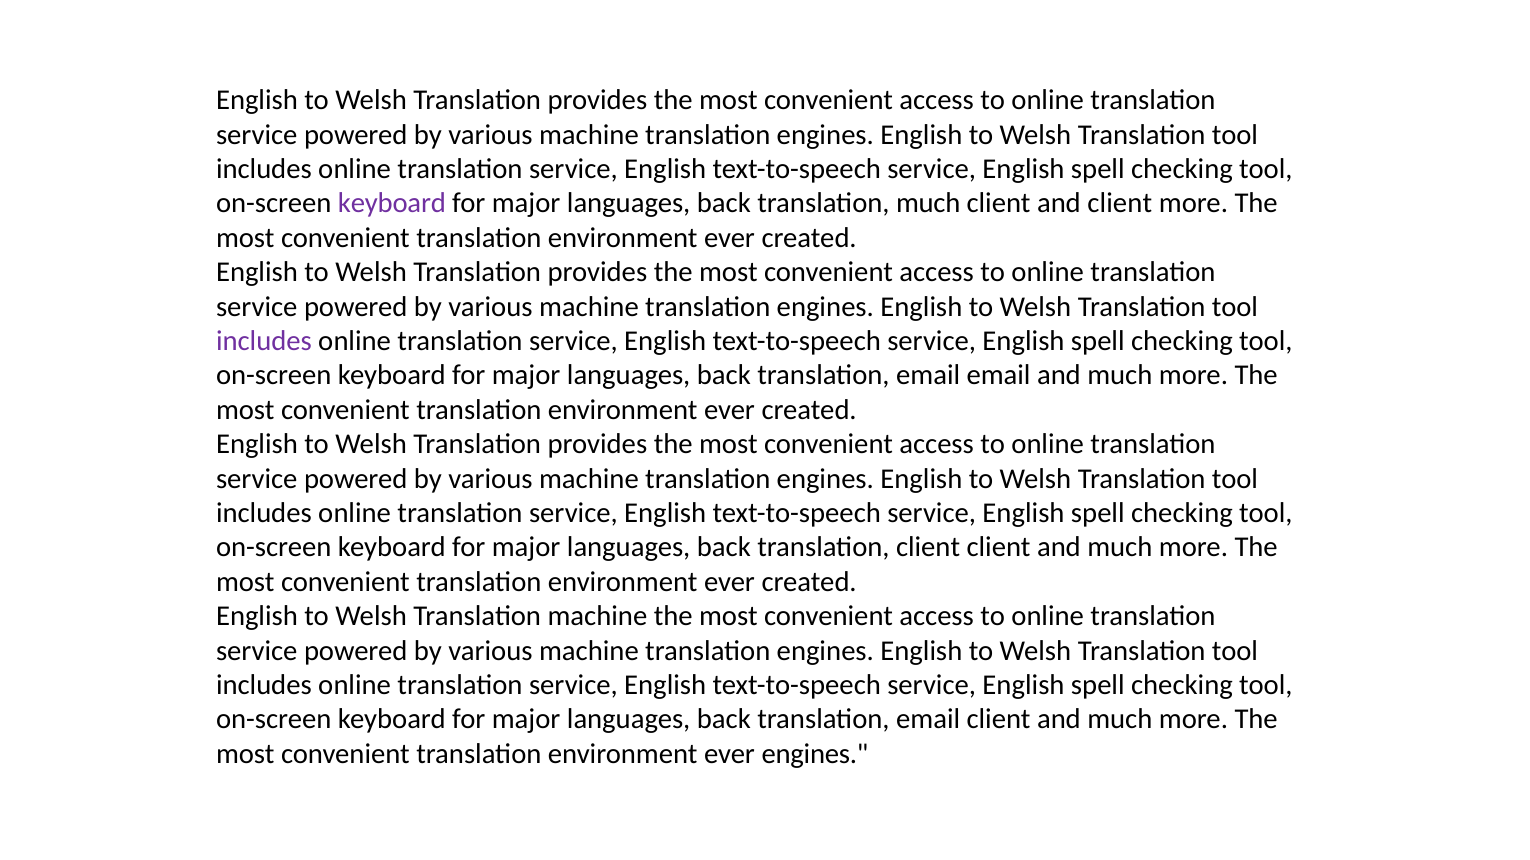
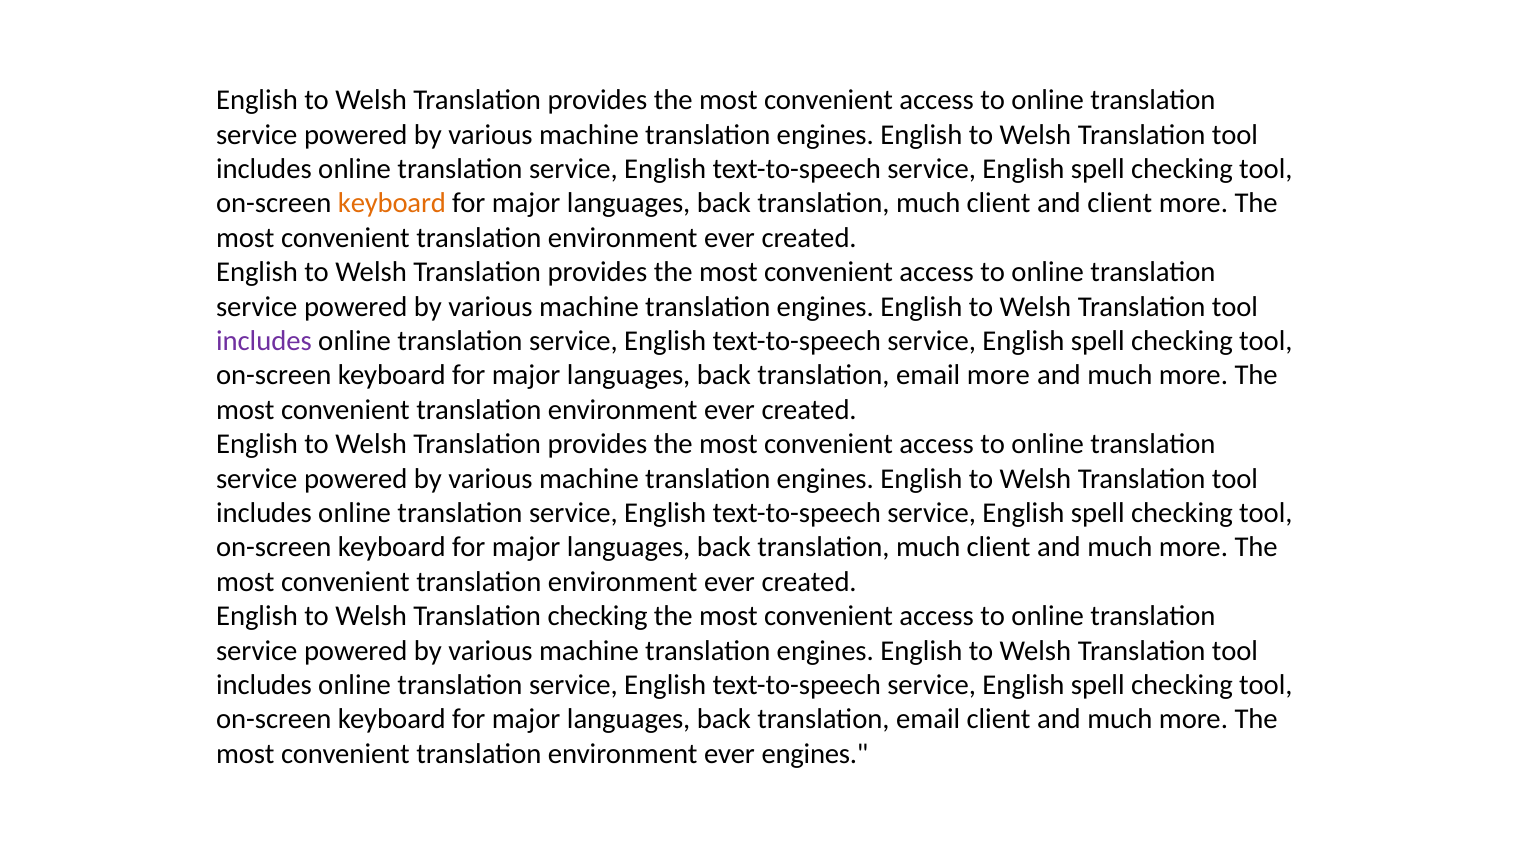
keyboard at (392, 204) colour: purple -> orange
email email: email -> more
client at (928, 548): client -> much
Translation machine: machine -> checking
